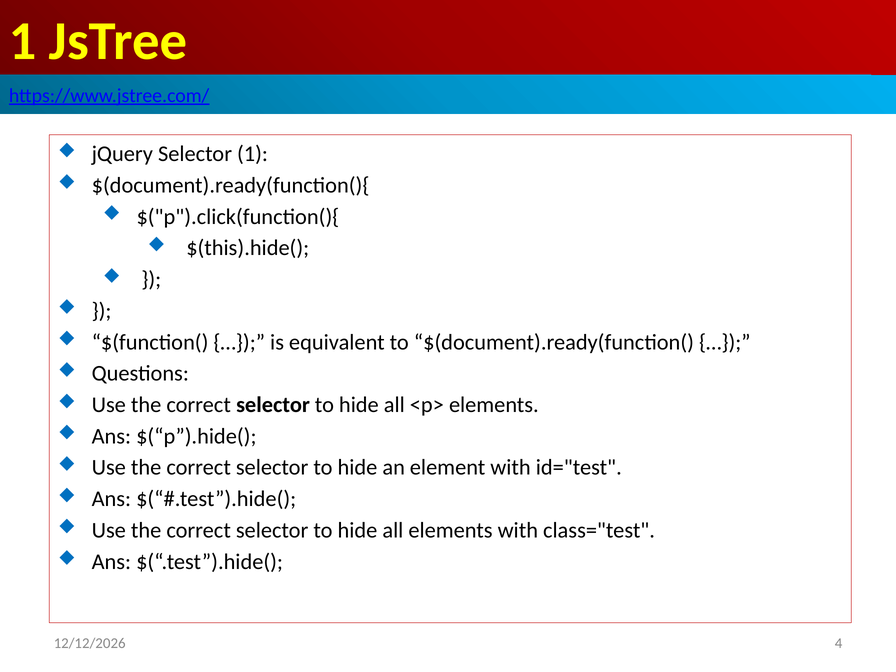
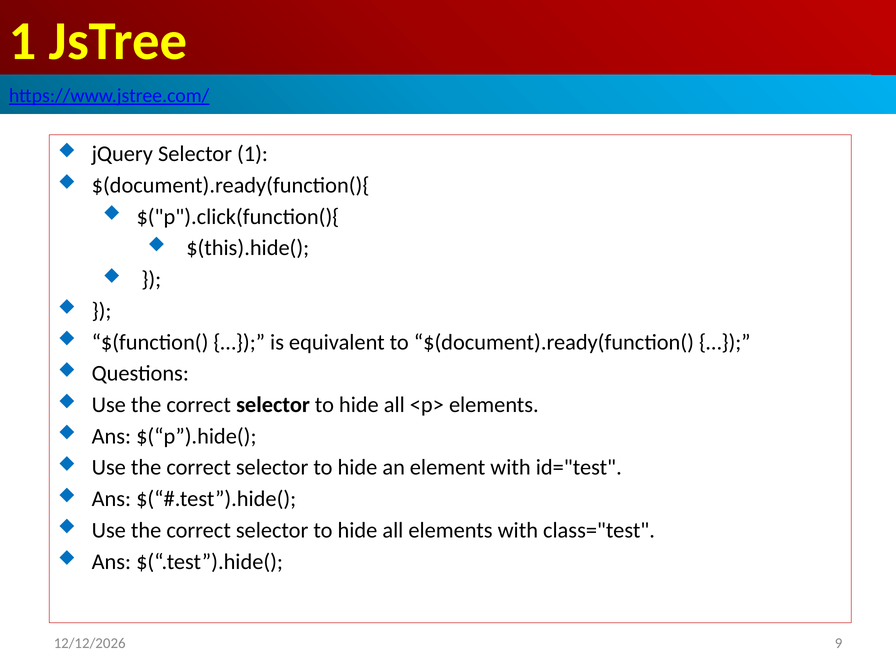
4: 4 -> 9
